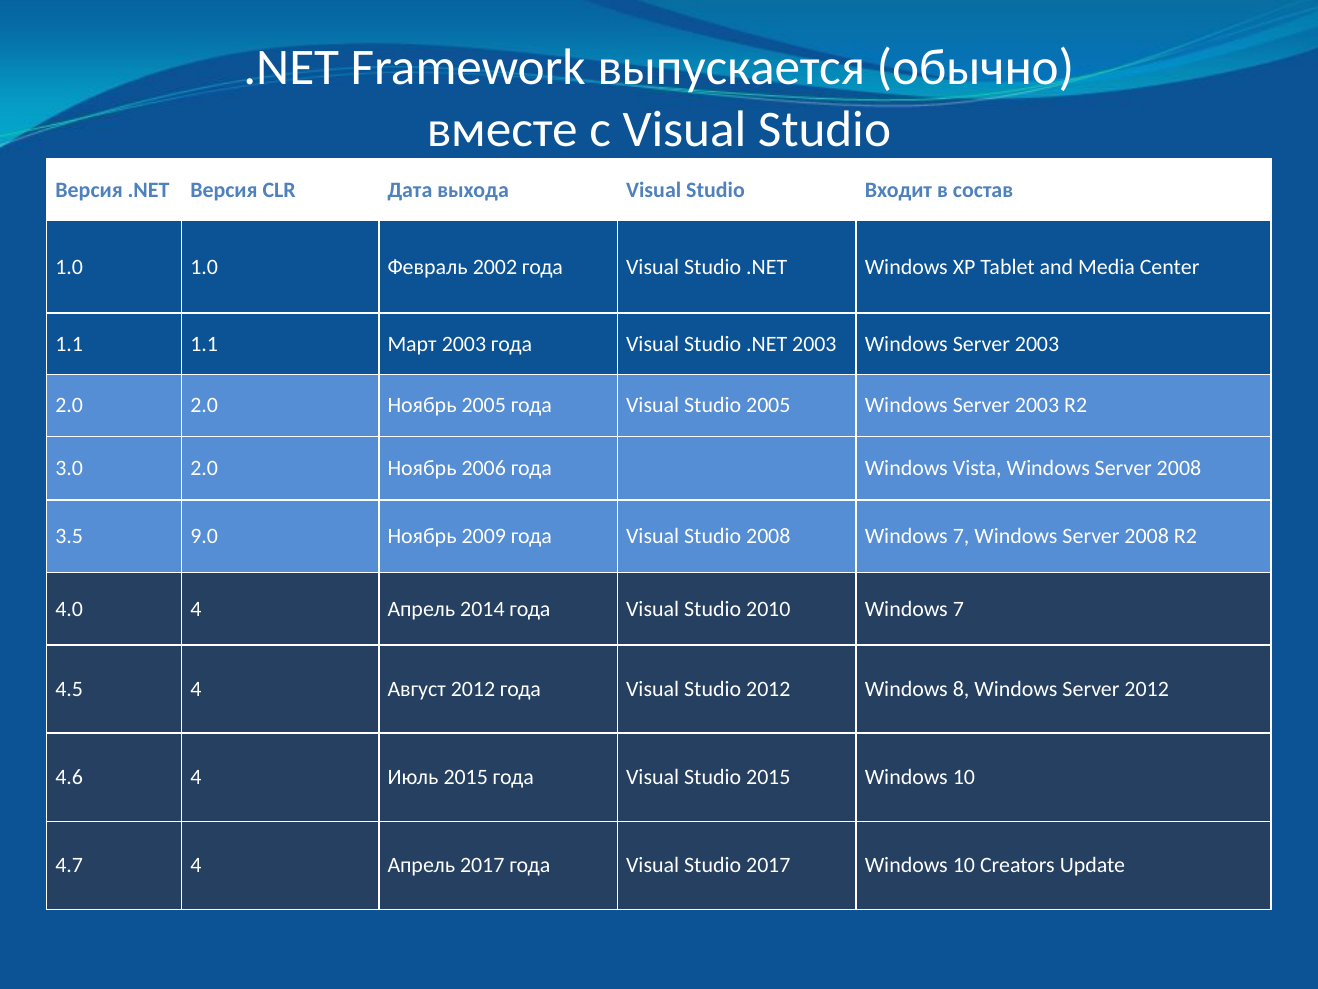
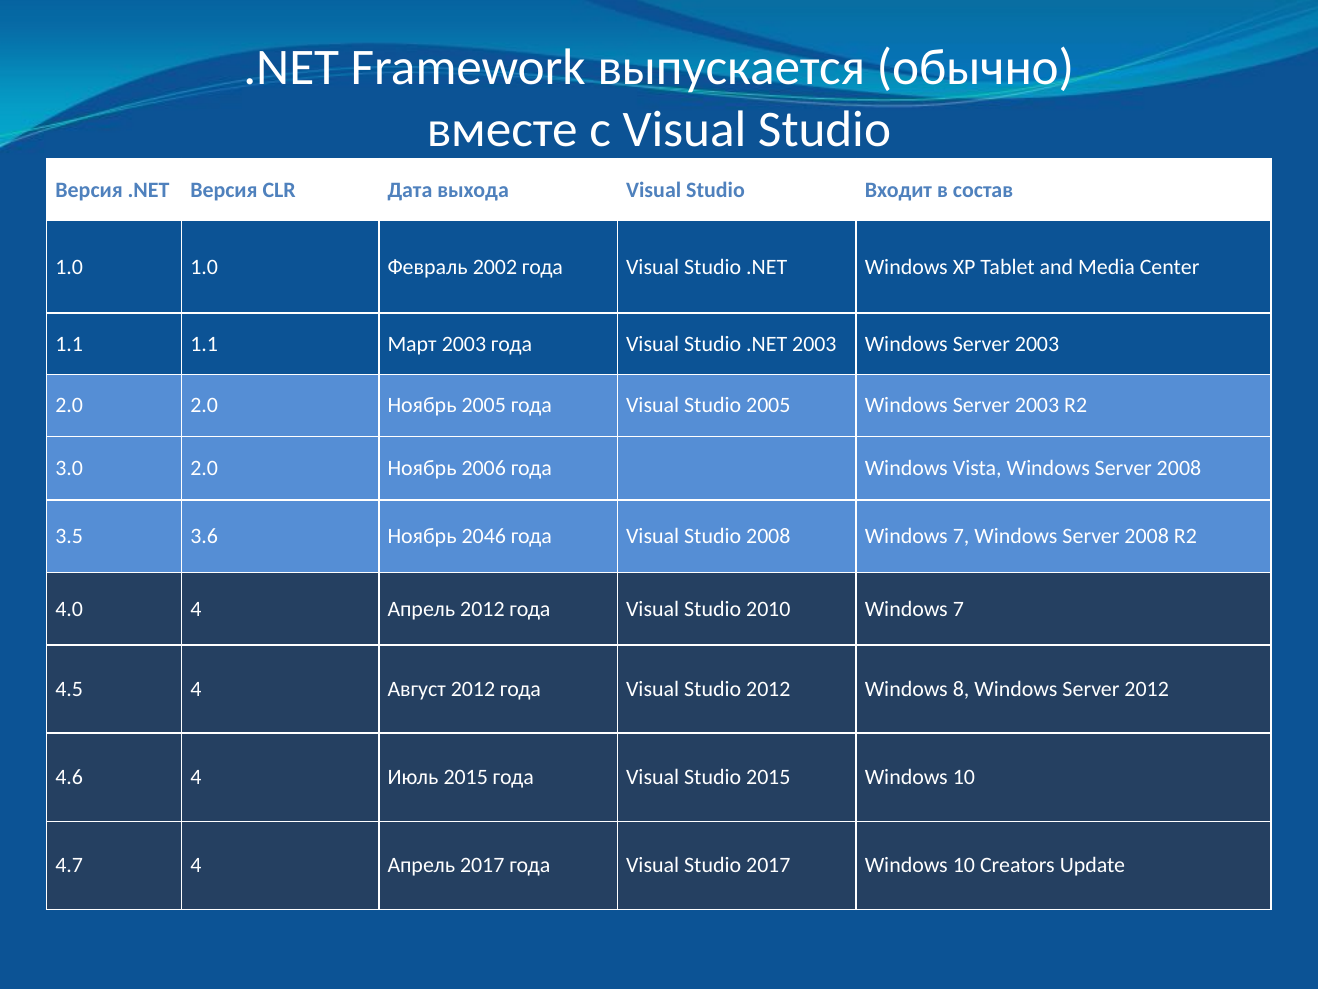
9.0: 9.0 -> 3.6
2009: 2009 -> 2046
Апрель 2014: 2014 -> 2012
